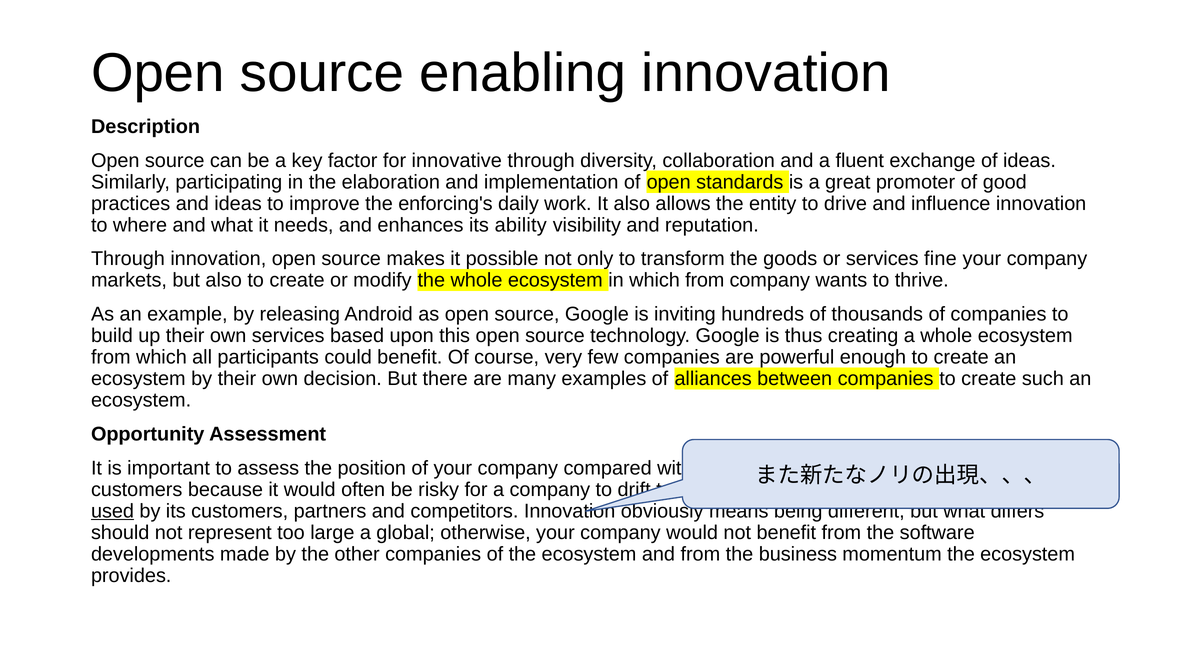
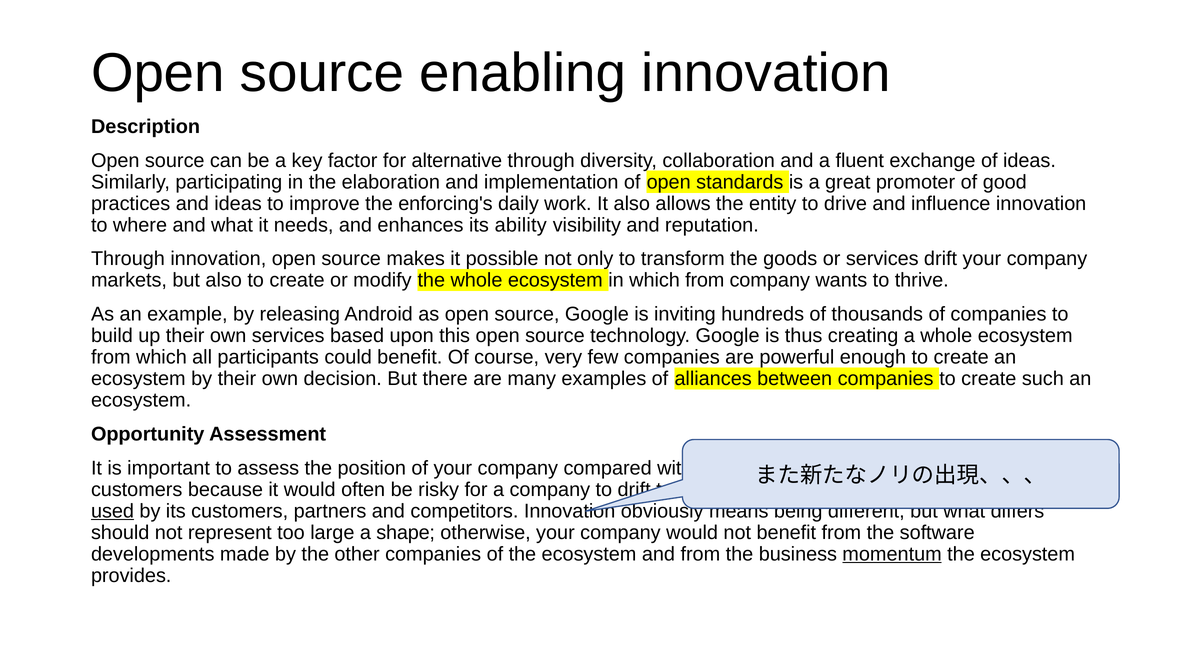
innovative: innovative -> alternative
services fine: fine -> drift
global: global -> shape
momentum underline: none -> present
